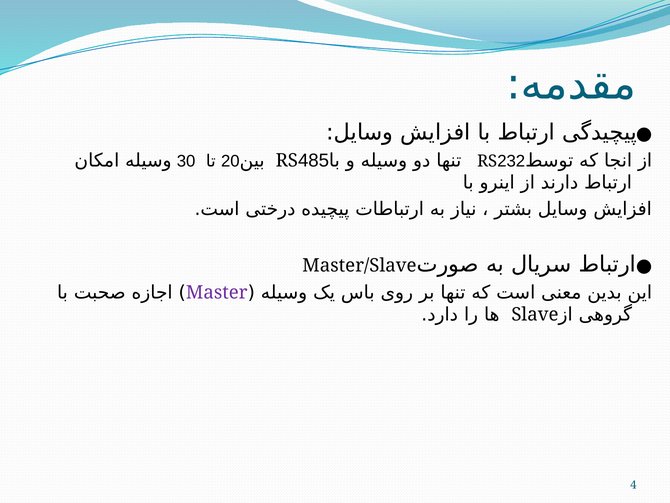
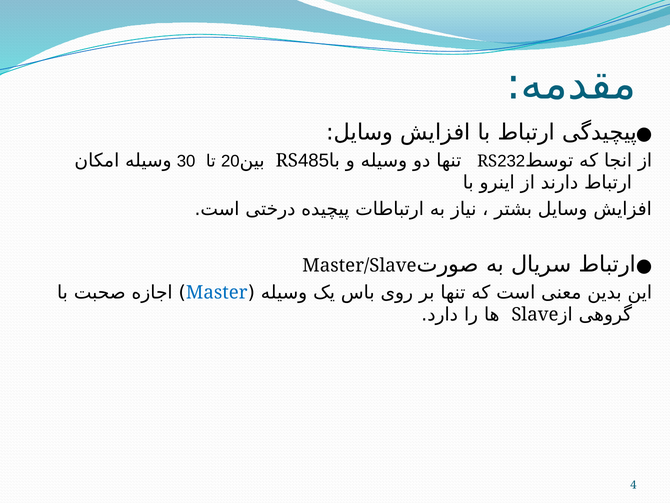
Master colour: purple -> blue
